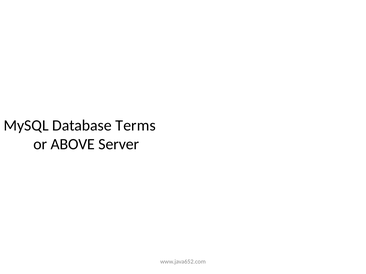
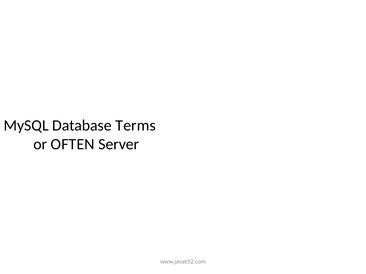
ABOVE: ABOVE -> OFTEN
